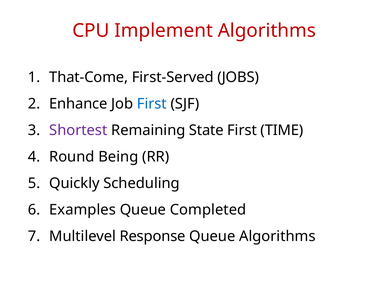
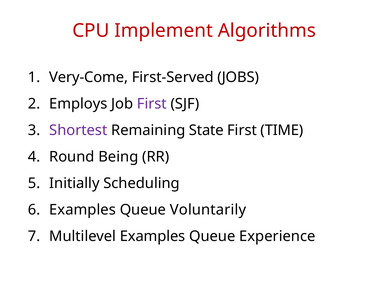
That-Come: That-Come -> Very-Come
Enhance: Enhance -> Employs
First at (152, 104) colour: blue -> purple
Quickly: Quickly -> Initially
Completed: Completed -> Voluntarily
Multilevel Response: Response -> Examples
Queue Algorithms: Algorithms -> Experience
